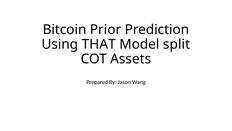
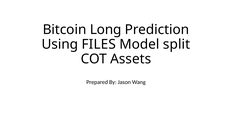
Prior: Prior -> Long
THAT: THAT -> FILES
